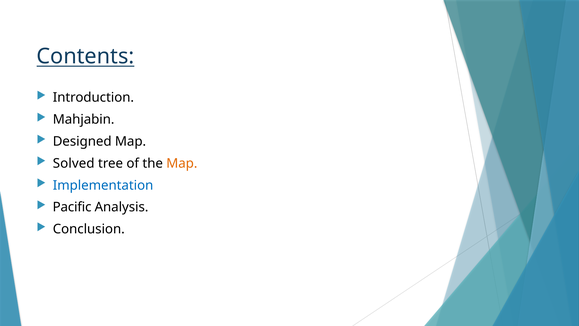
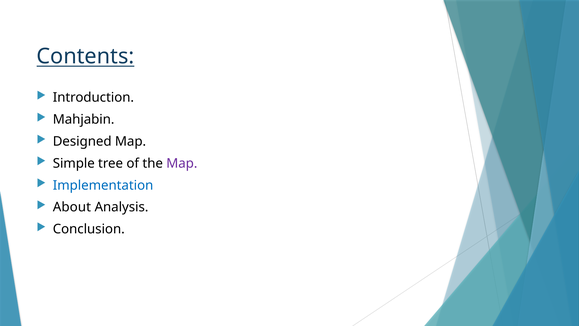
Solved: Solved -> Simple
Map at (182, 163) colour: orange -> purple
Pacific: Pacific -> About
